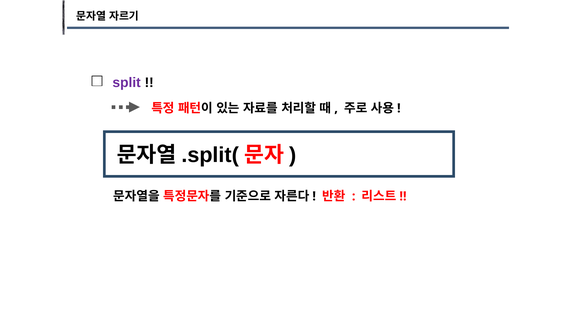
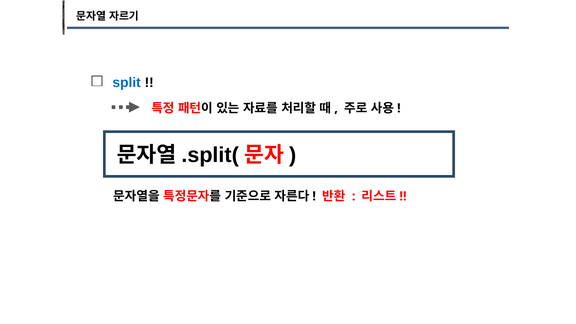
split colour: purple -> blue
